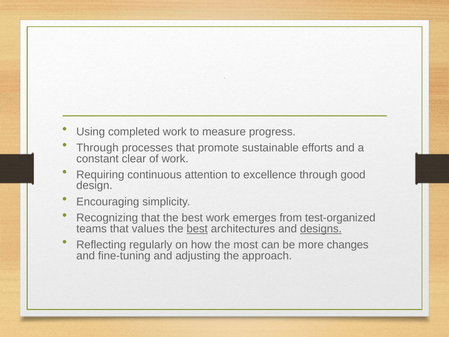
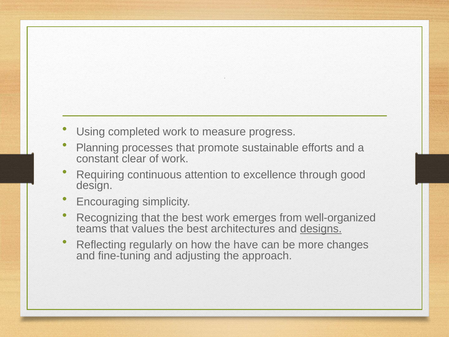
Through at (97, 148): Through -> Planning
test-organized: test-organized -> well-organized
best at (197, 229) underline: present -> none
most: most -> have
